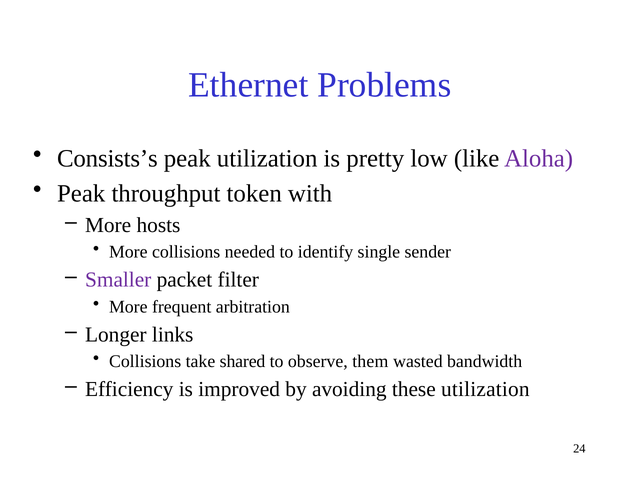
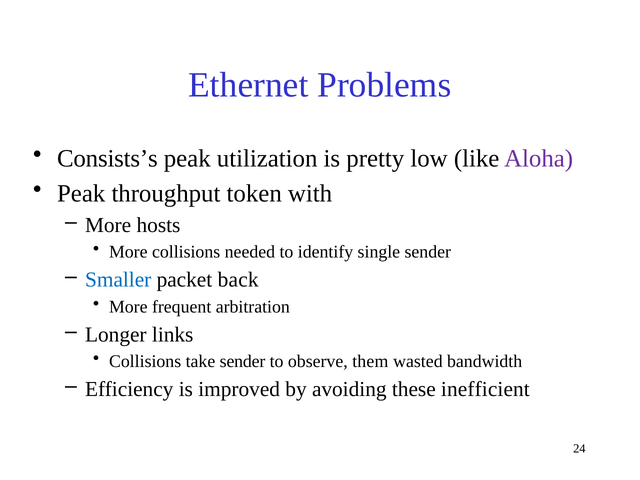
Smaller colour: purple -> blue
filter: filter -> back
take shared: shared -> sender
these utilization: utilization -> inefficient
